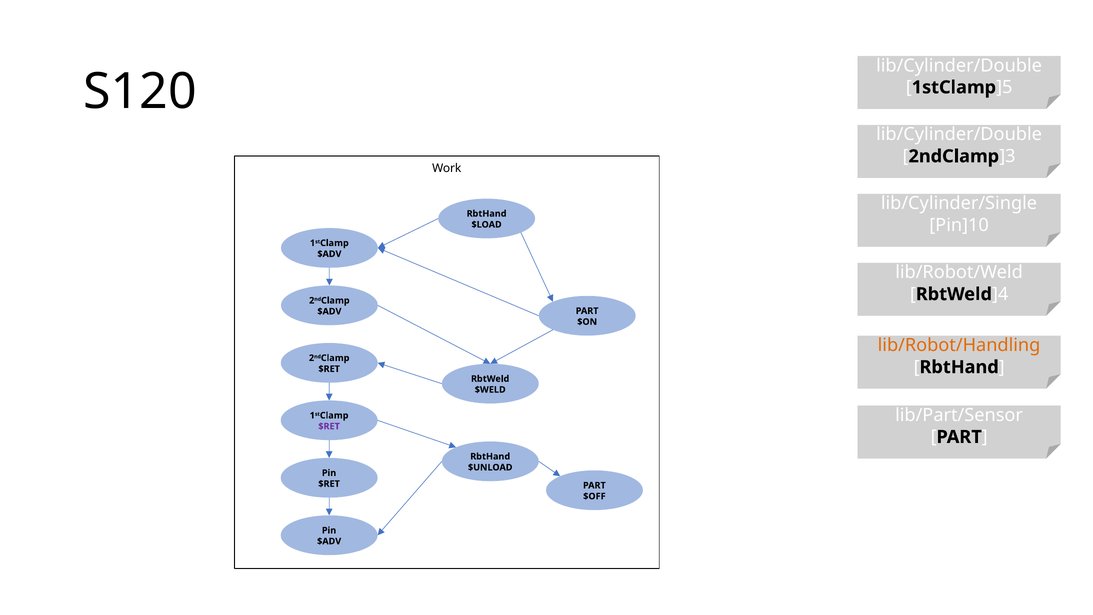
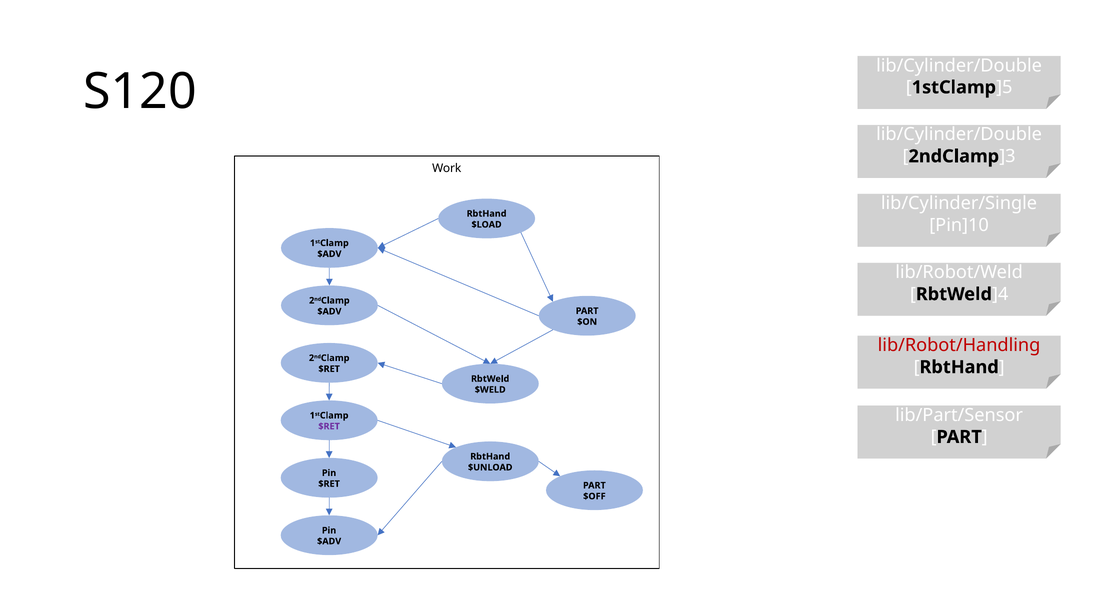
lib/Robot/Handling colour: orange -> red
